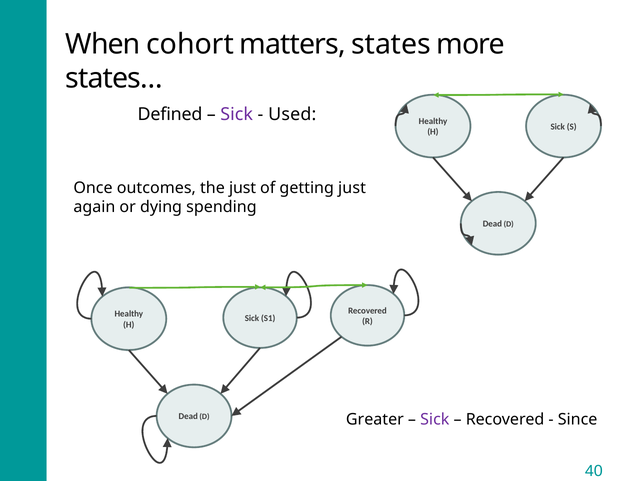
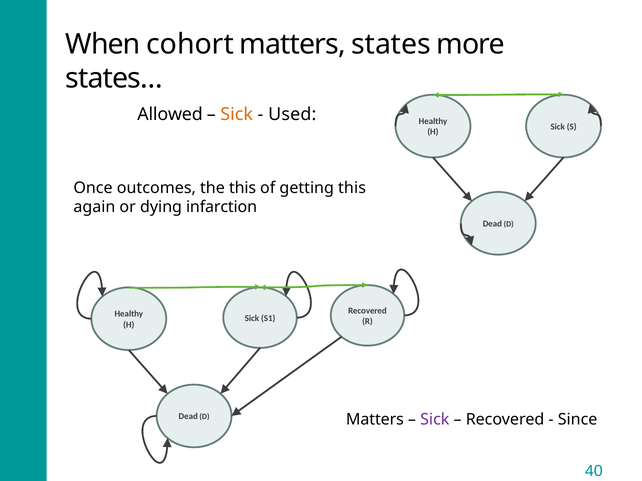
Defined: Defined -> Allowed
Sick at (237, 115) colour: purple -> orange
the just: just -> this
getting just: just -> this
spending: spending -> infarction
Greater at (375, 420): Greater -> Matters
